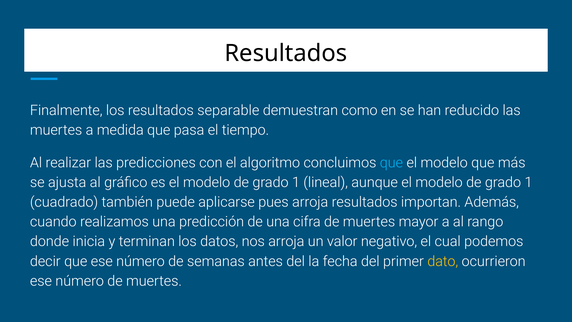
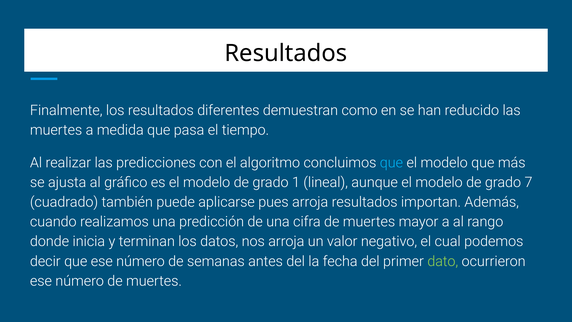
separable: separable -> diferentes
1 at (528, 182): 1 -> 7
dato colour: yellow -> light green
